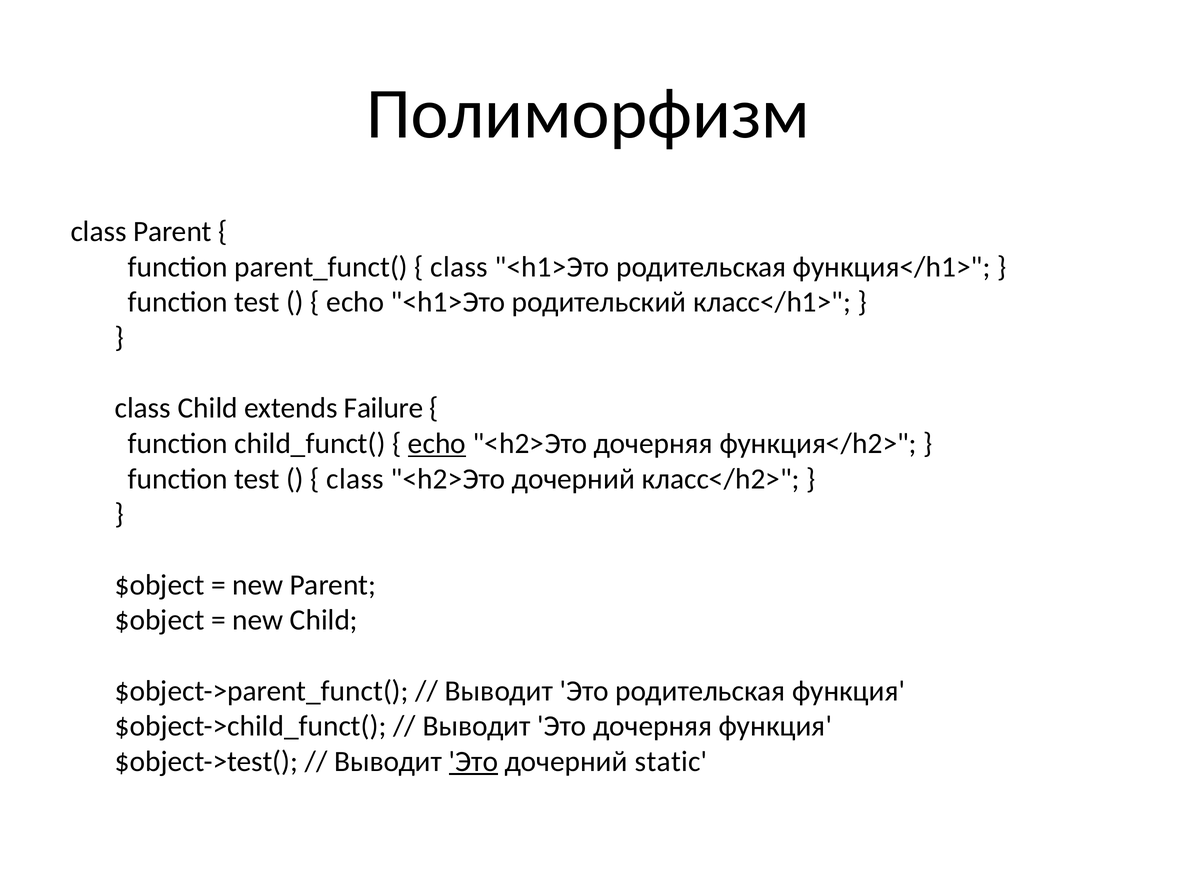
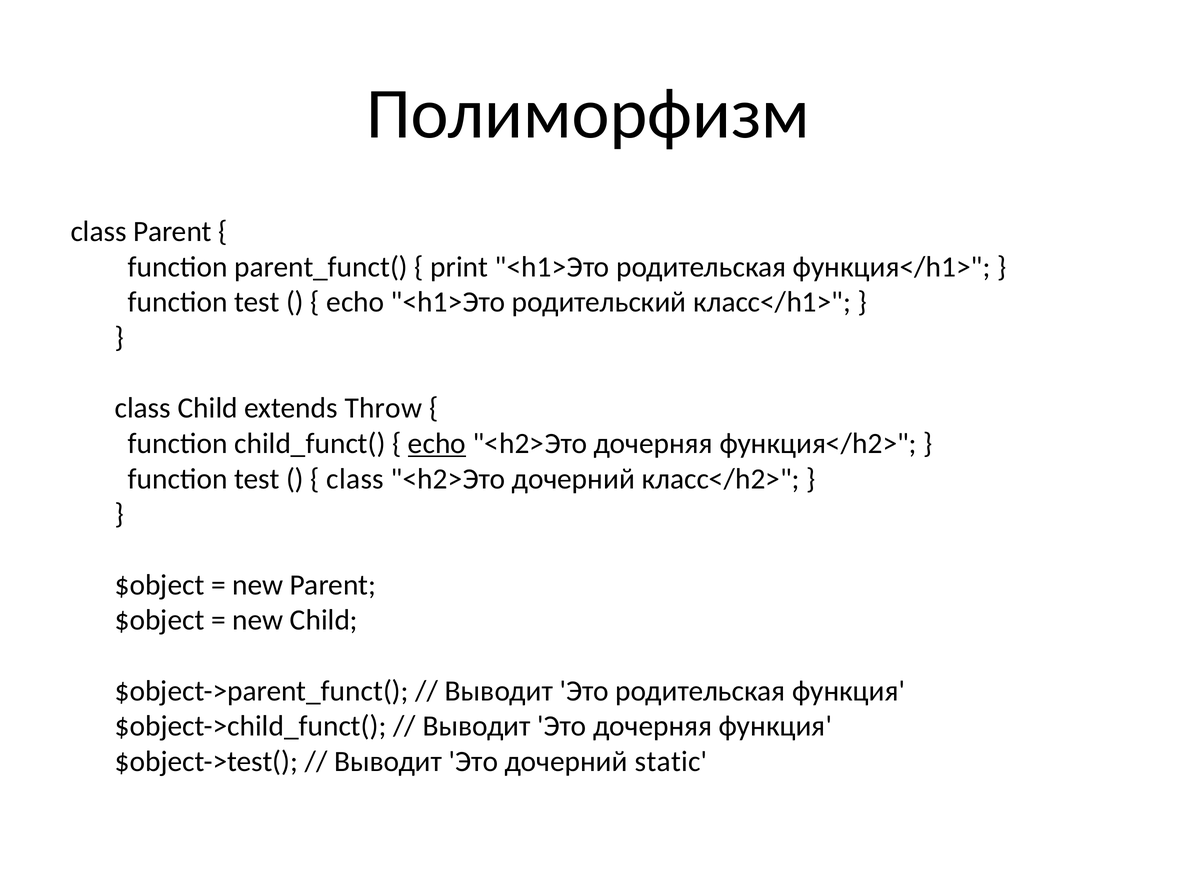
class at (459, 267): class -> print
Failure: Failure -> Throw
Это at (474, 761) underline: present -> none
